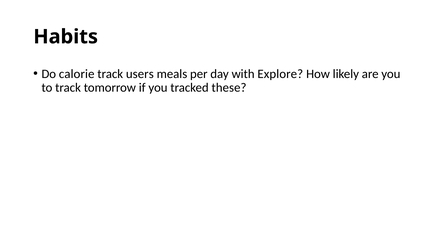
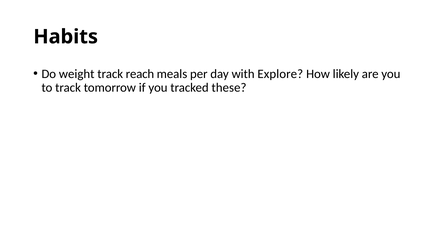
calorie: calorie -> weight
users: users -> reach
